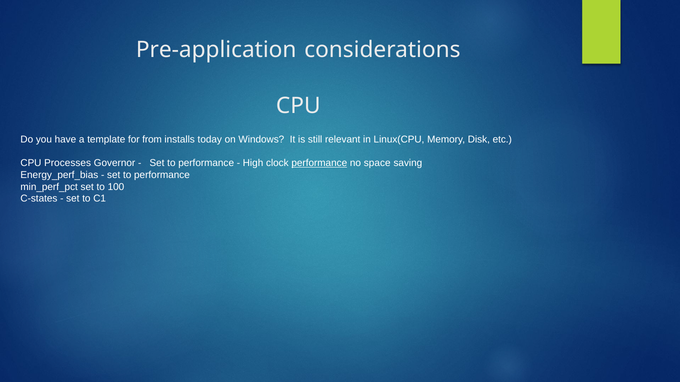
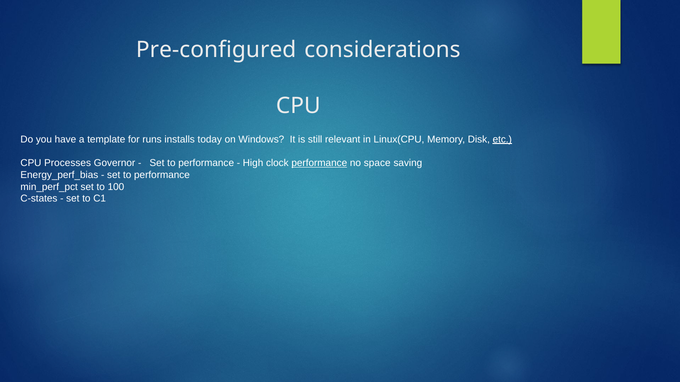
Pre-application: Pre-application -> Pre-configured
from: from -> runs
etc underline: none -> present
